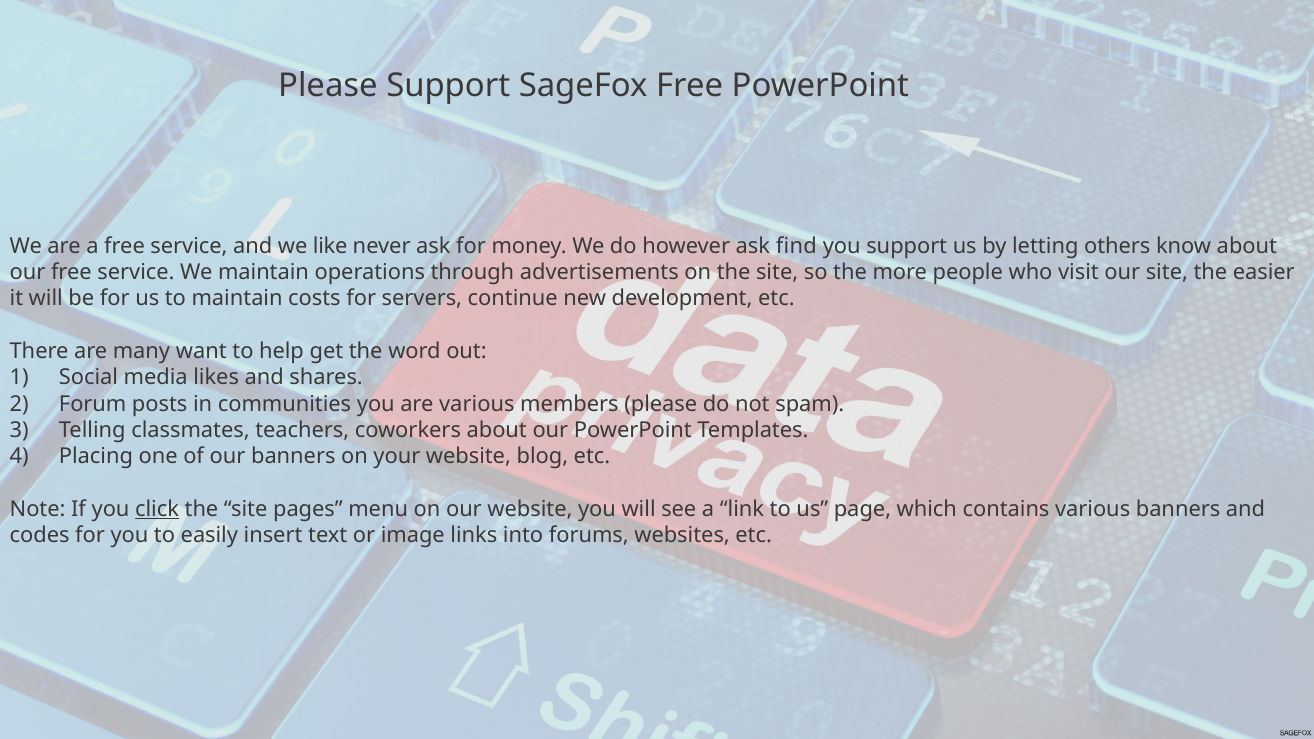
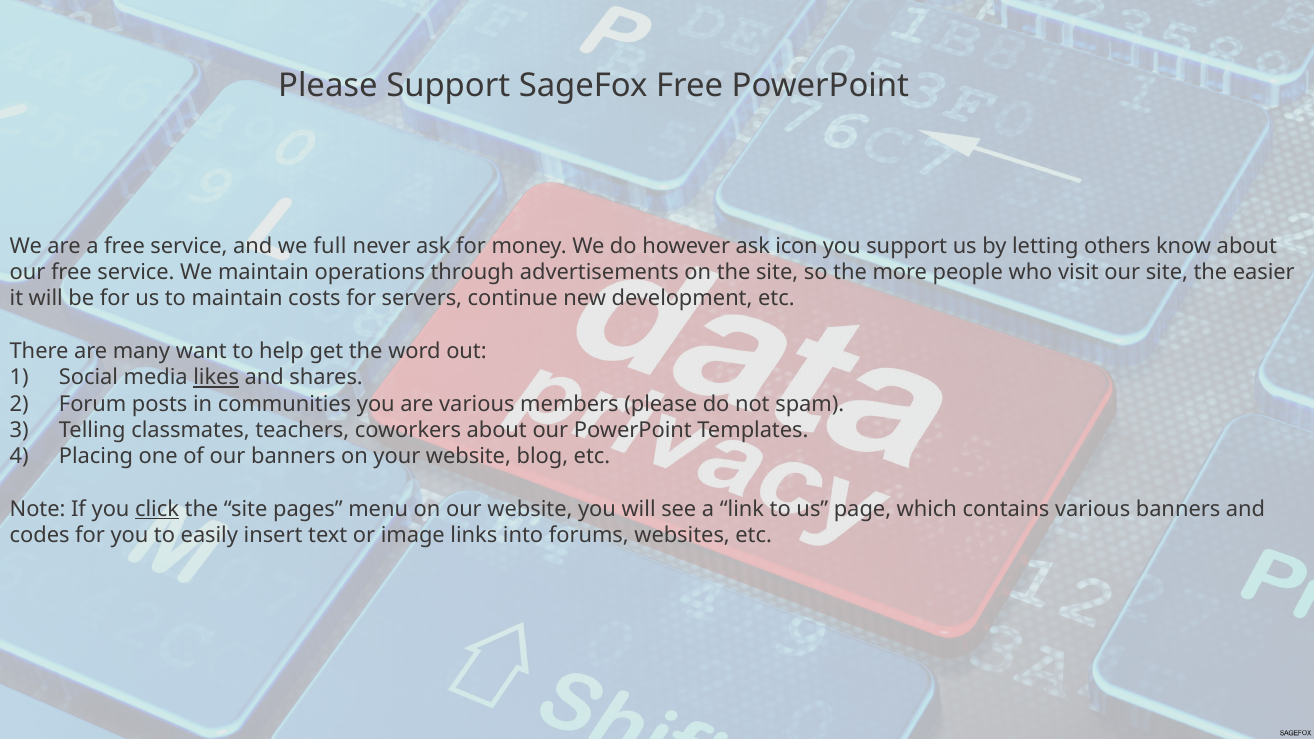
like: like -> full
find: find -> icon
likes underline: none -> present
